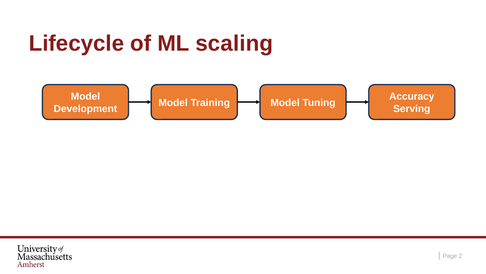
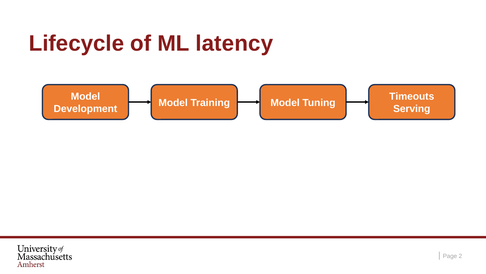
scaling: scaling -> latency
Accuracy: Accuracy -> Timeouts
